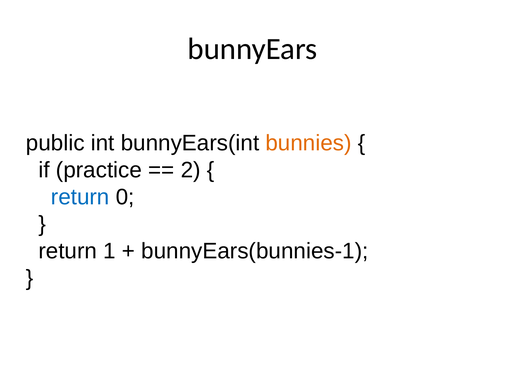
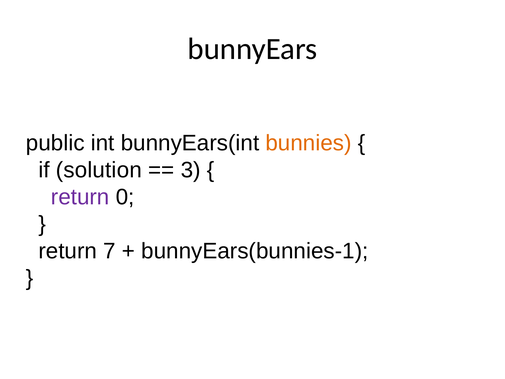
practice: practice -> solution
2: 2 -> 3
return at (80, 197) colour: blue -> purple
1: 1 -> 7
